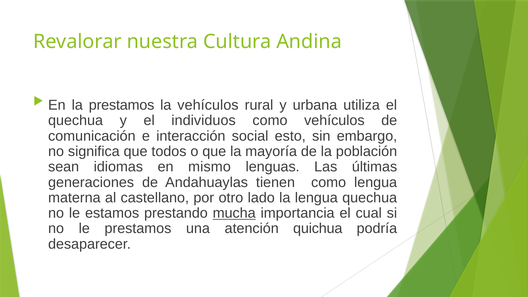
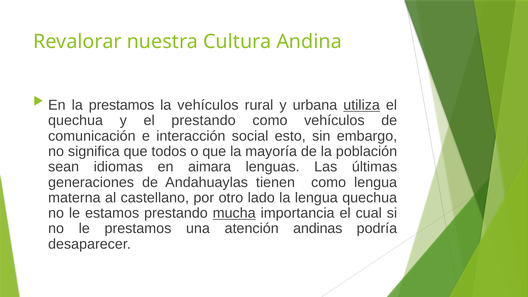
utiliza underline: none -> present
el individuos: individuos -> prestando
mismo: mismo -> aimara
quichua: quichua -> andinas
